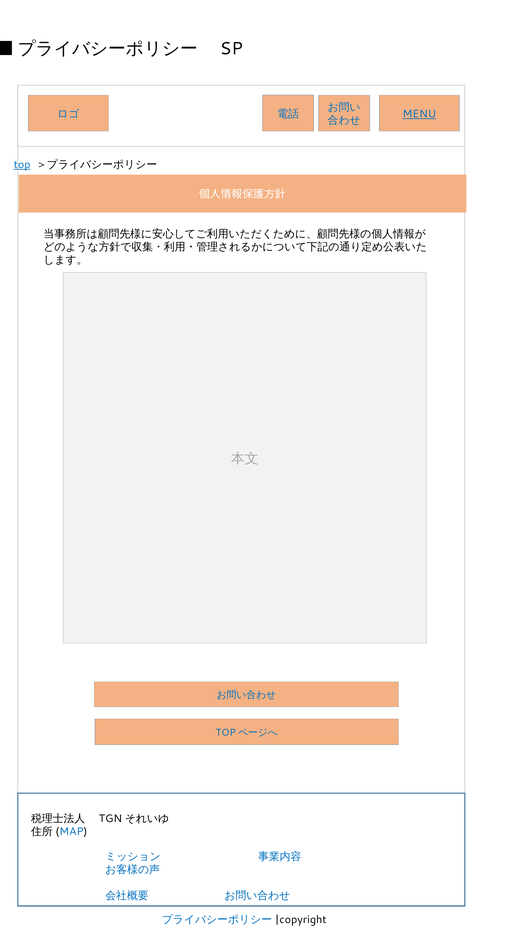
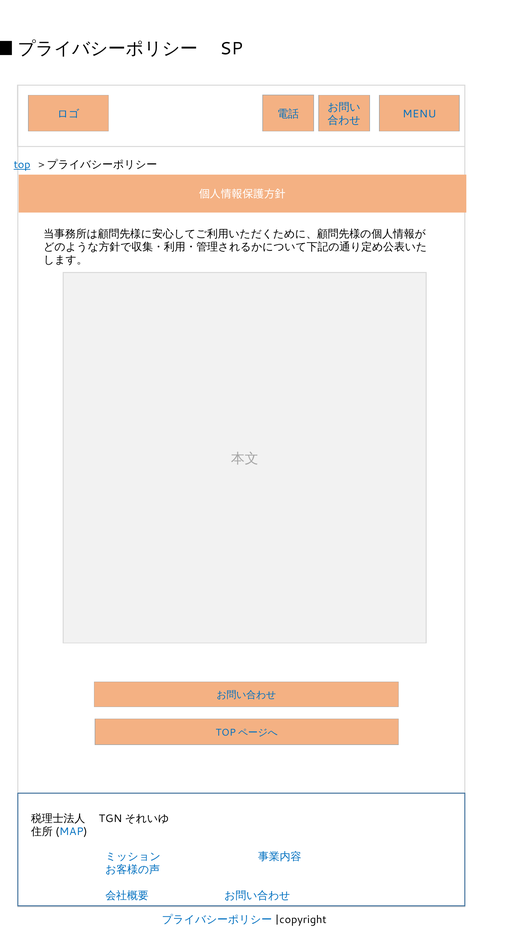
MENU underline: present -> none
